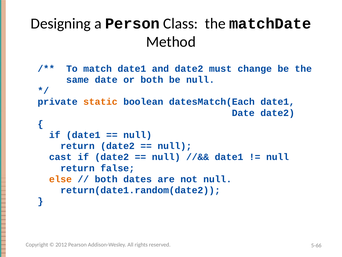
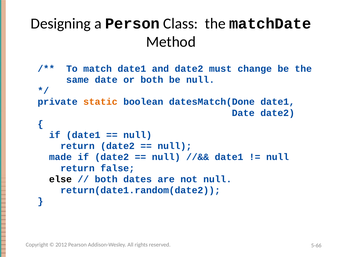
datesMatch(Each: datesMatch(Each -> datesMatch(Done
cast: cast -> made
else colour: orange -> black
